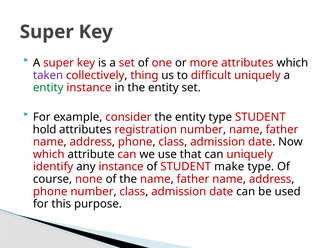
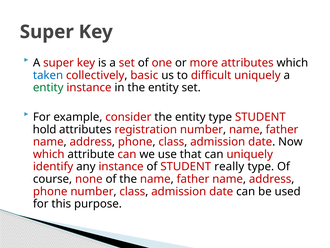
taken colour: purple -> blue
thing: thing -> basic
make: make -> really
